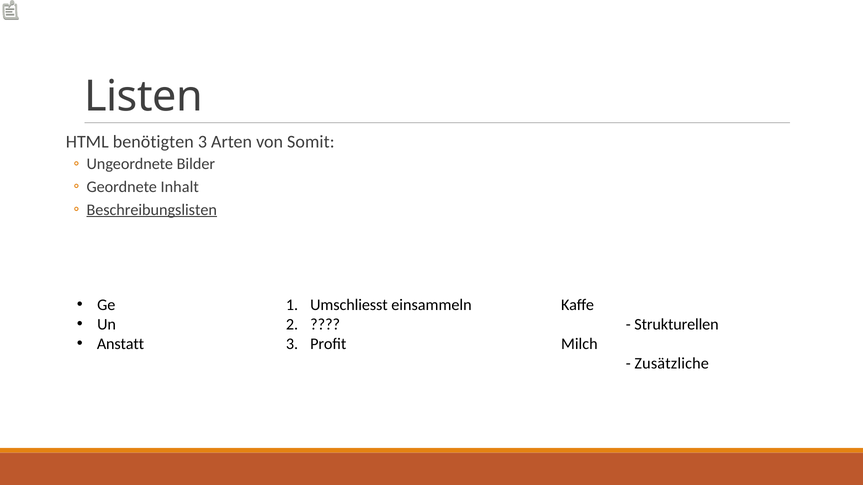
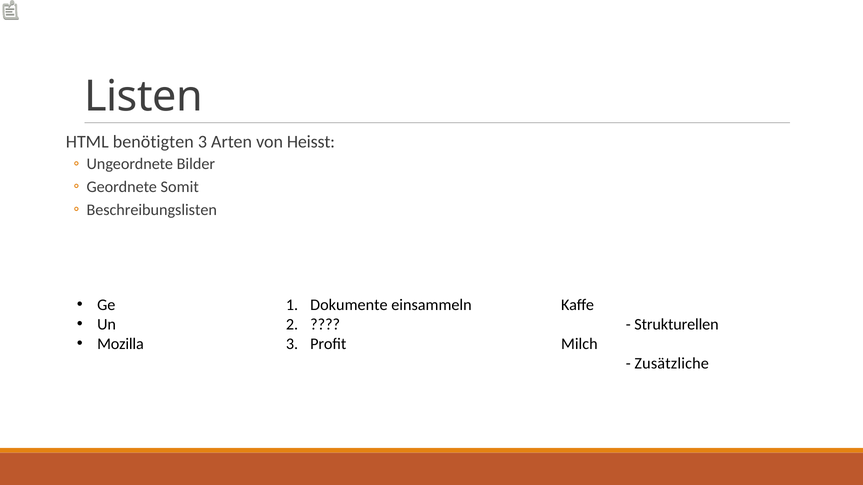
Somit: Somit -> Heisst
Inhalt: Inhalt -> Somit
Beschreibungslisten underline: present -> none
Umschliesst: Umschliesst -> Dokumente
Anstatt: Anstatt -> Mozilla
